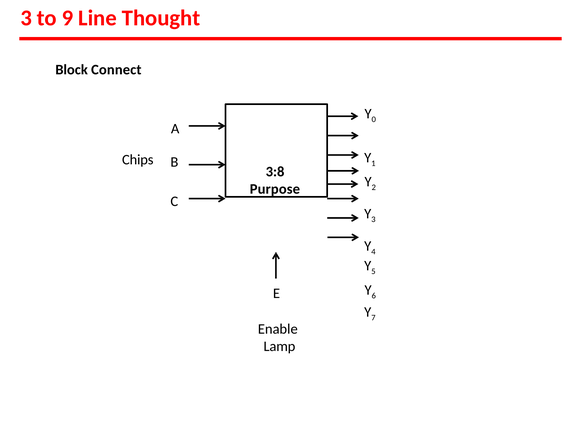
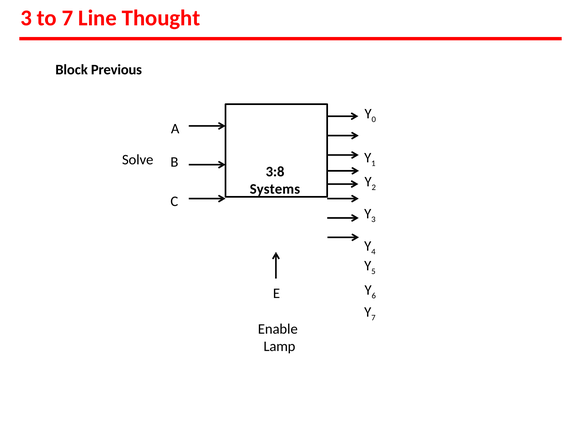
to 9: 9 -> 7
Connect: Connect -> Previous
Chips: Chips -> Solve
Purpose: Purpose -> Systems
